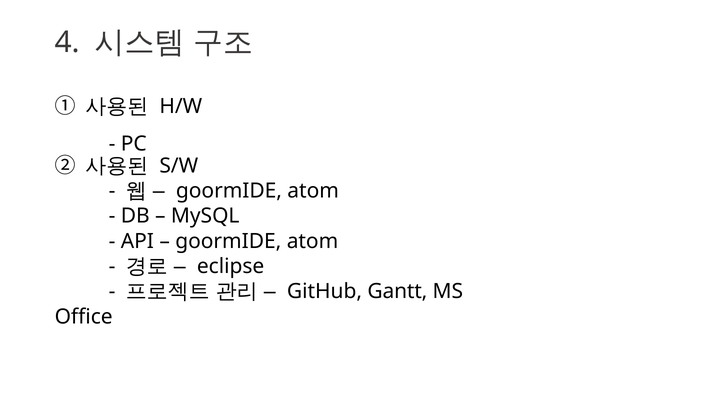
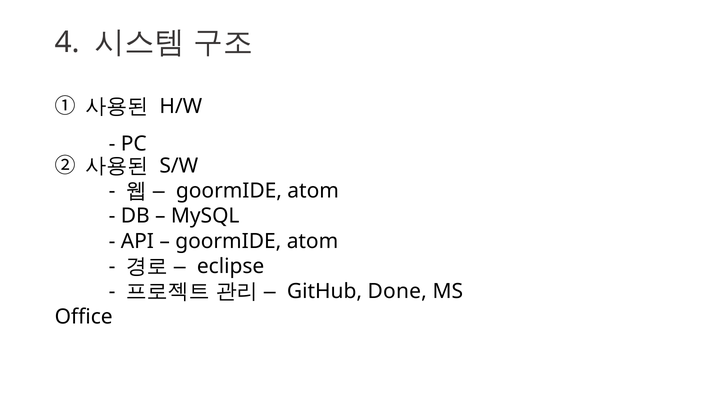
Gantt: Gantt -> Done
